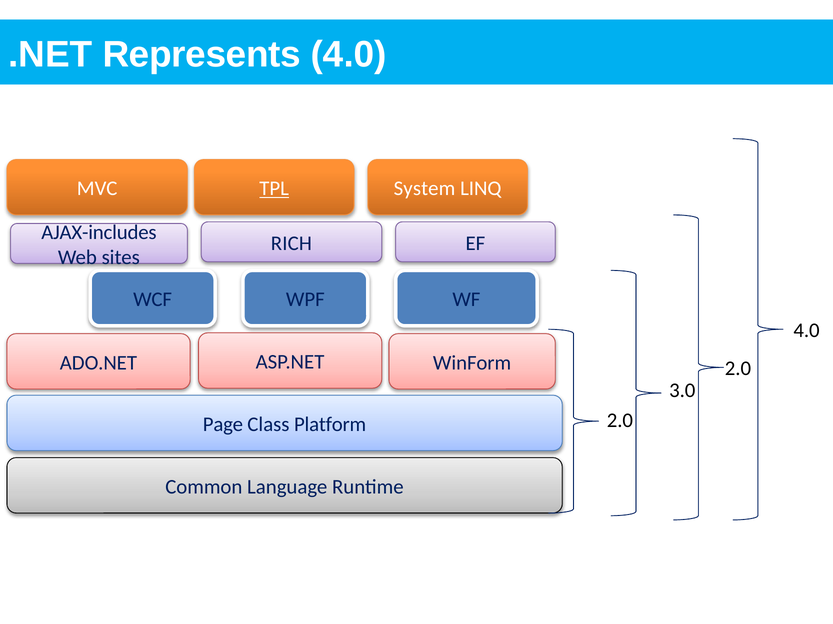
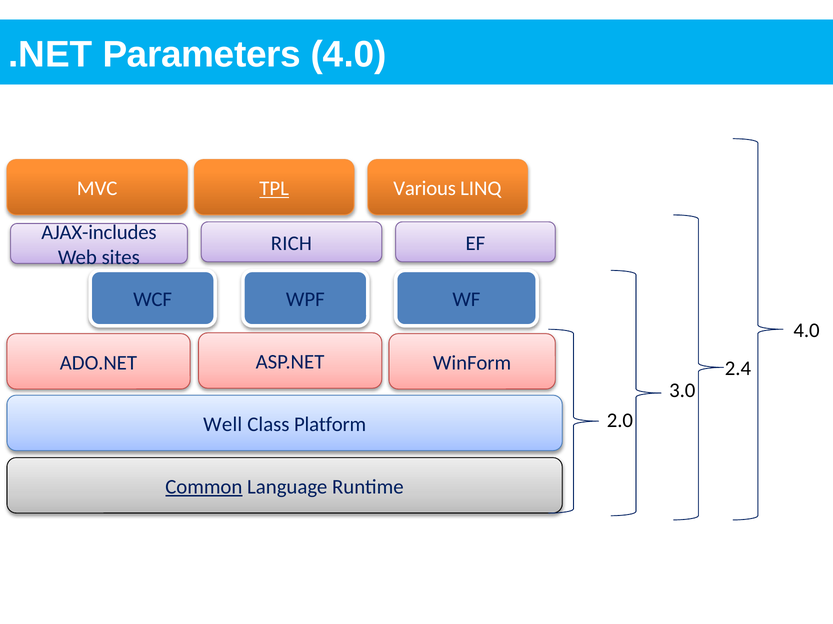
Represents: Represents -> Parameters
System: System -> Various
2.0 at (738, 369): 2.0 -> 2.4
Page: Page -> Well
Common underline: none -> present
